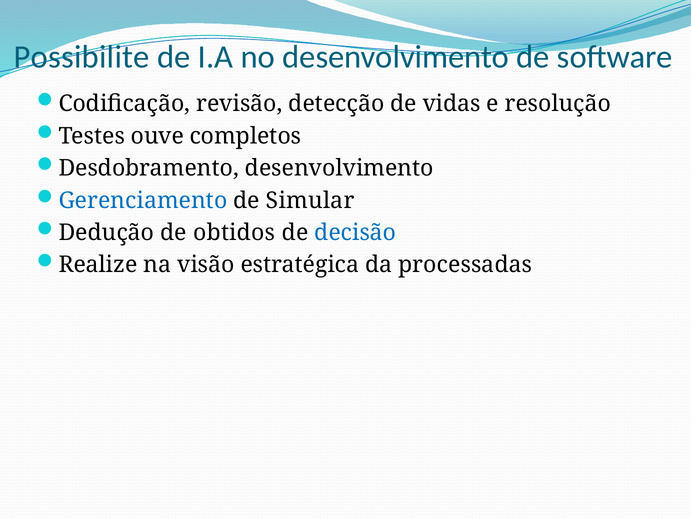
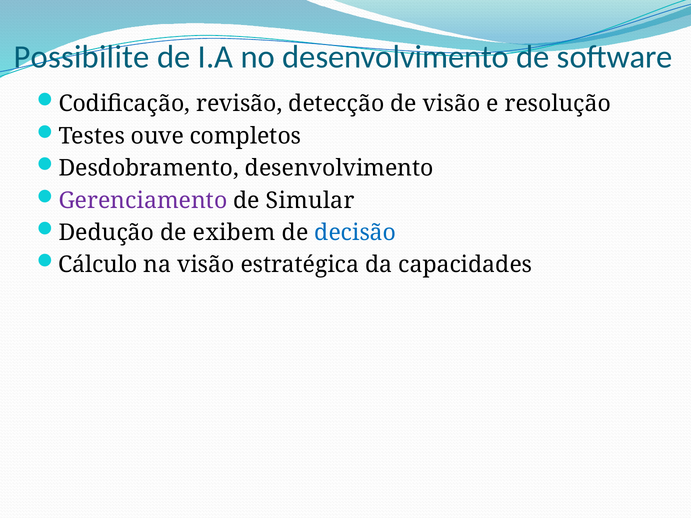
de vidas: vidas -> visão
Gerenciamento colour: blue -> purple
obtidos: obtidos -> exibem
Realize: Realize -> Cálculo
processadas: processadas -> capacidades
